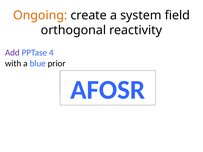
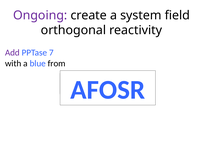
Ongoing colour: orange -> purple
4: 4 -> 7
prior: prior -> from
